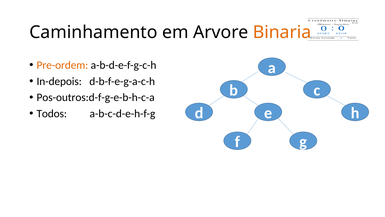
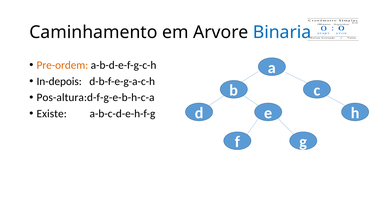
Binaria colour: orange -> blue
Pos-outros:d-f-g-e-b-h-c-a: Pos-outros:d-f-g-e-b-h-c-a -> Pos-altura:d-f-g-e-b-h-c-a
Todos: Todos -> Existe
